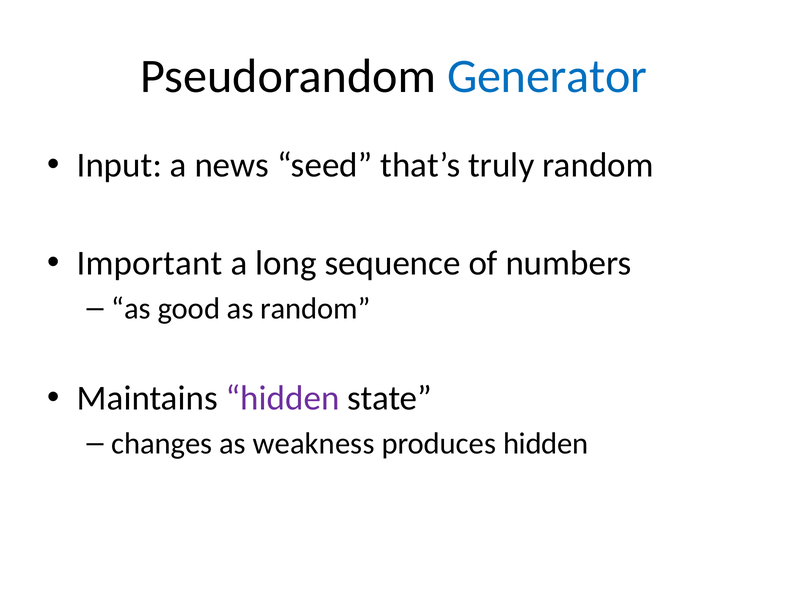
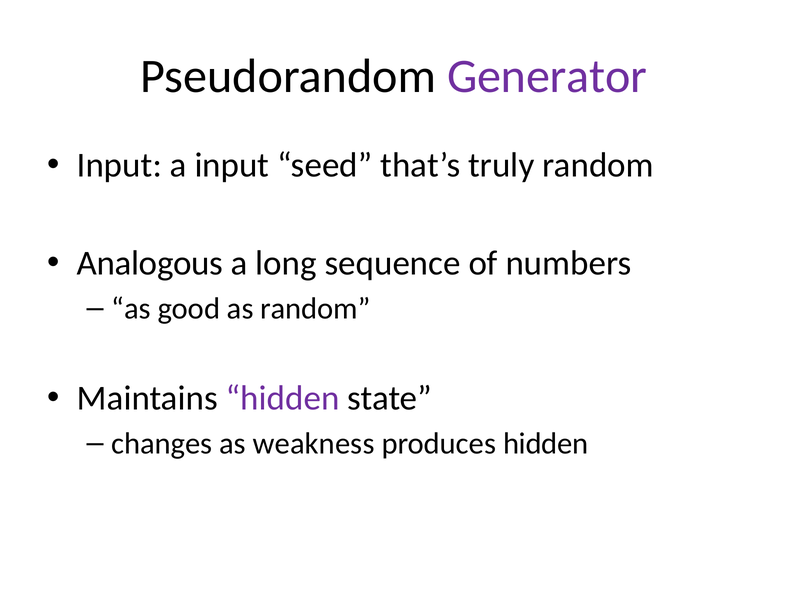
Generator colour: blue -> purple
a news: news -> input
Important: Important -> Analogous
